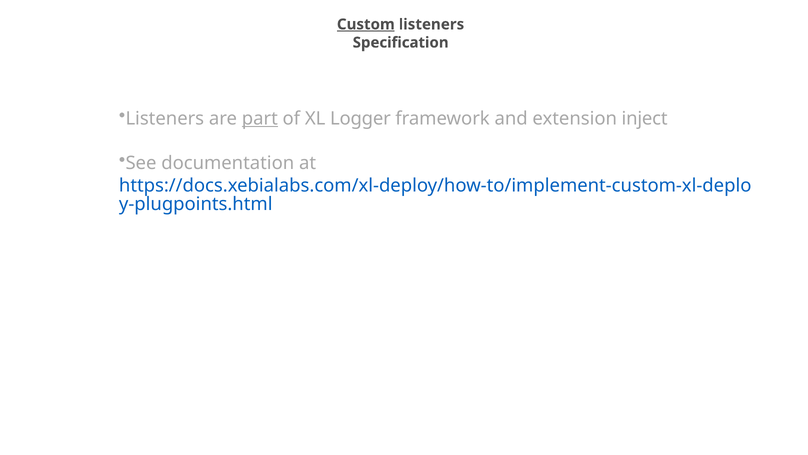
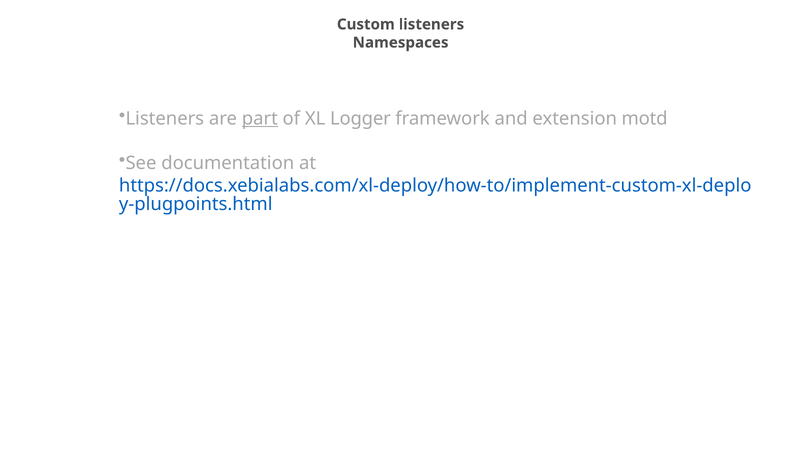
Custom underline: present -> none
Specification: Specification -> Namespaces
inject: inject -> motd
